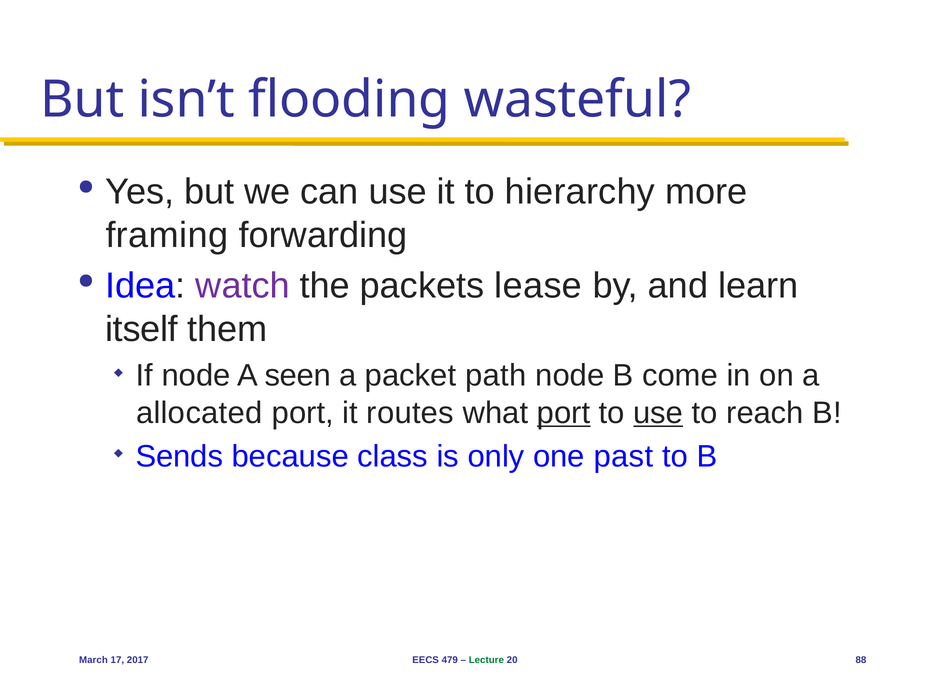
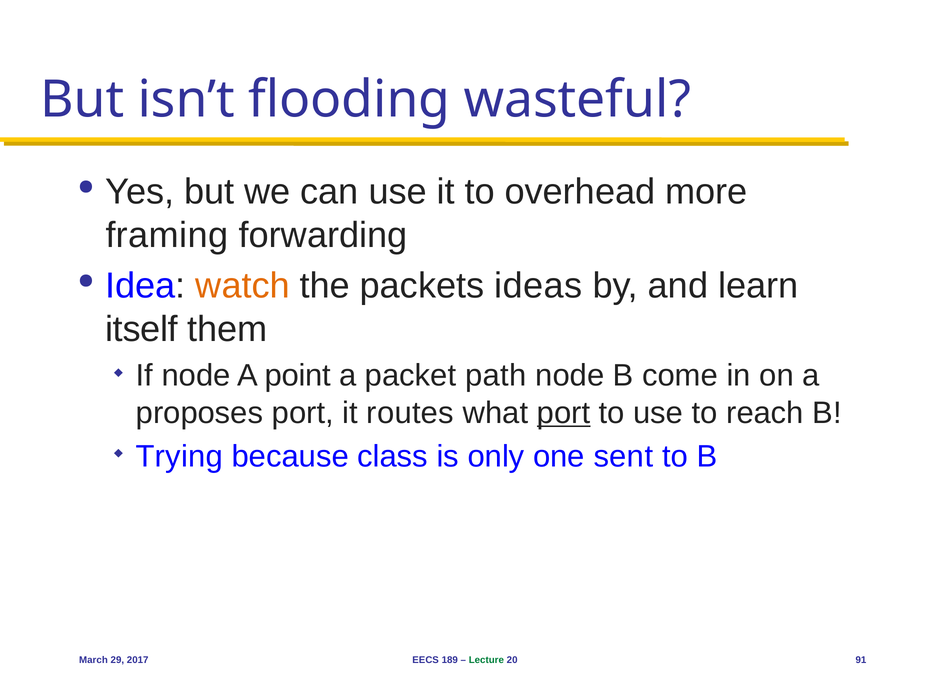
hierarchy: hierarchy -> overhead
watch colour: purple -> orange
lease: lease -> ideas
seen: seen -> point
allocated: allocated -> proposes
use at (658, 413) underline: present -> none
Sends: Sends -> Trying
past: past -> sent
17: 17 -> 29
479: 479 -> 189
88: 88 -> 91
